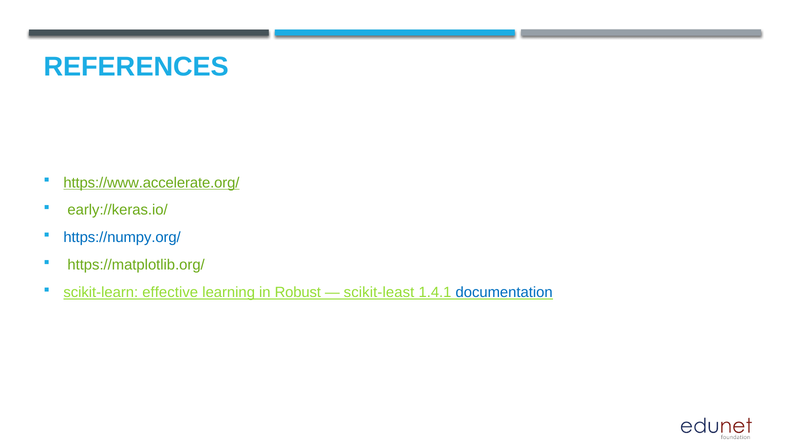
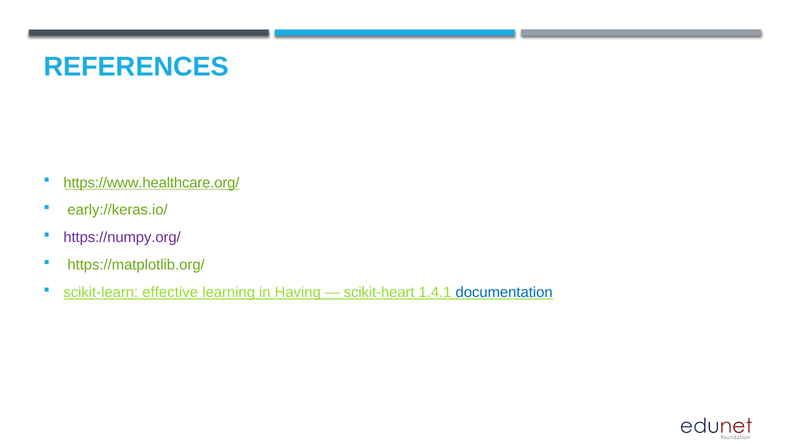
https://www.accelerate.org/: https://www.accelerate.org/ -> https://www.healthcare.org/
https://numpy.org/ colour: blue -> purple
Robust: Robust -> Having
scikit-least: scikit-least -> scikit-heart
